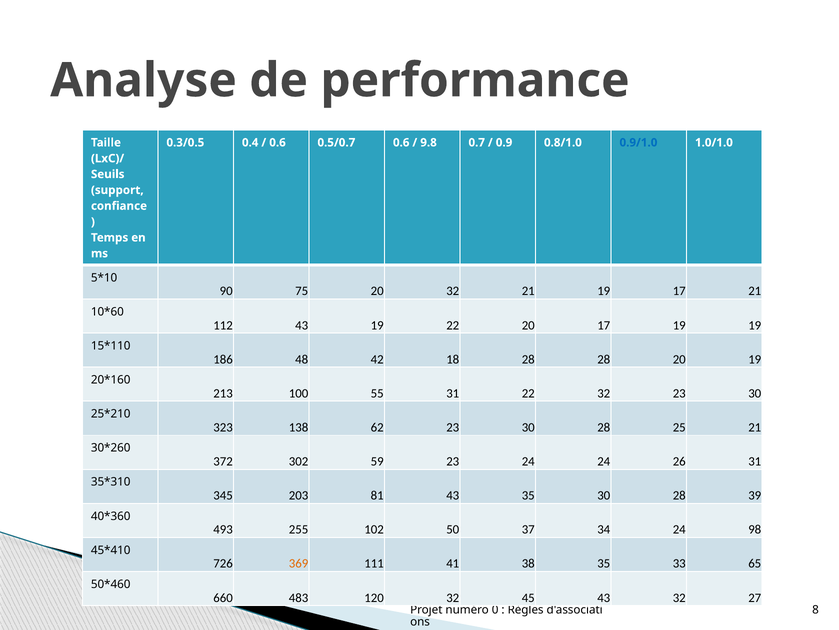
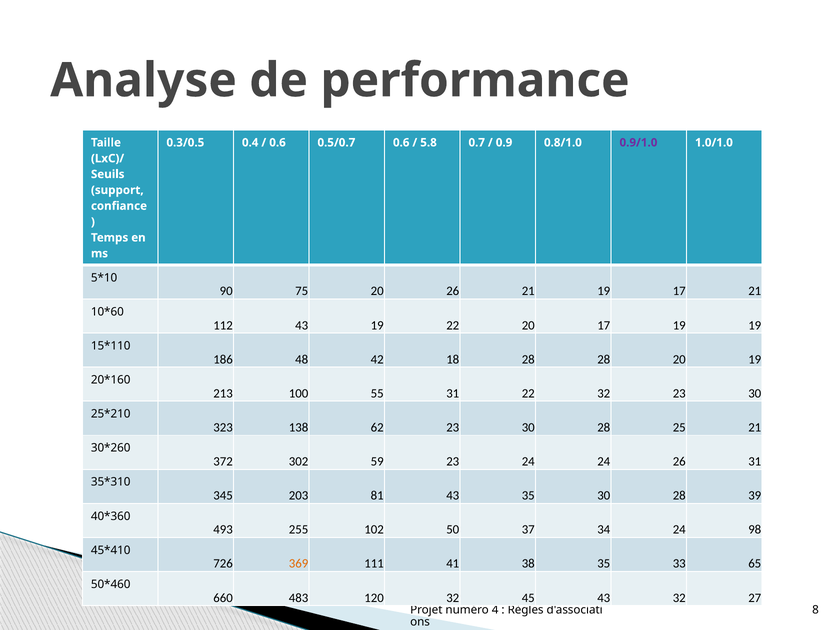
9.8: 9.8 -> 5.8
0.9/1.0 colour: blue -> purple
20 32: 32 -> 26
0: 0 -> 4
